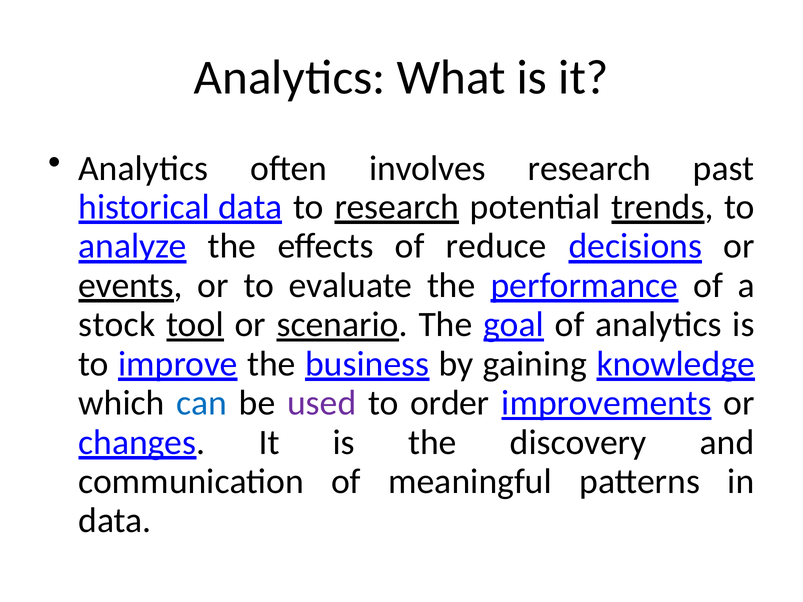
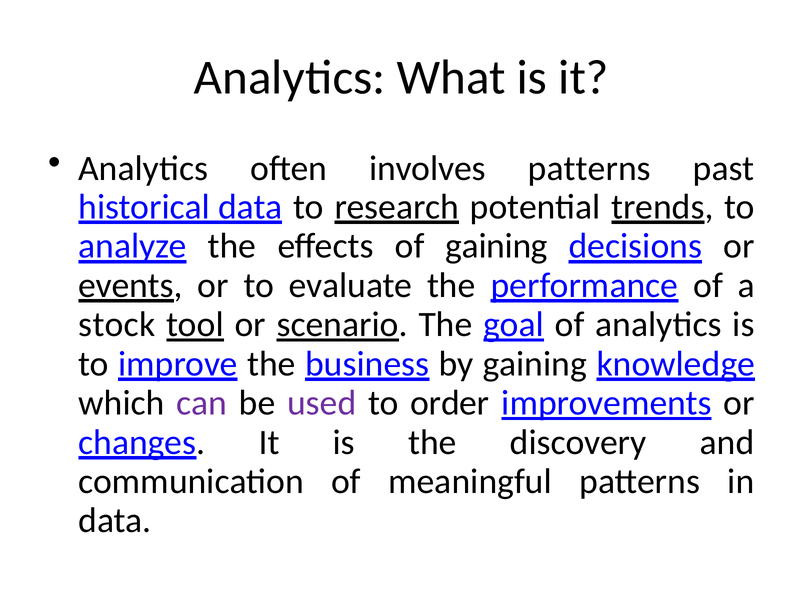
involves research: research -> patterns
of reduce: reduce -> gaining
can colour: blue -> purple
